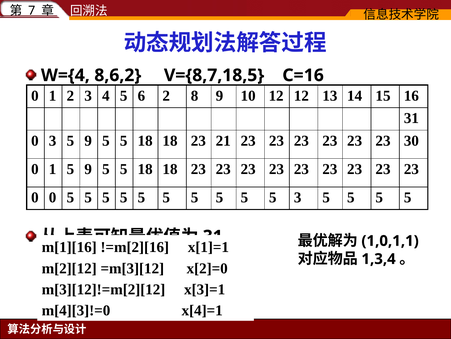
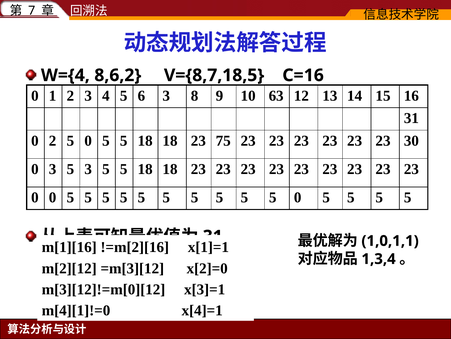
6 2: 2 -> 3
10 12: 12 -> 63
0 3: 3 -> 2
9 at (88, 140): 9 -> 0
21: 21 -> 75
1 at (53, 169): 1 -> 3
9 at (88, 169): 9 -> 3
5 5 3: 3 -> 0
m[3][12]!=m[2][12: m[3][12]!=m[2][12 -> m[3][12]!=m[0][12
m[4][3]!=0: m[4][3]!=0 -> m[4][1]!=0
